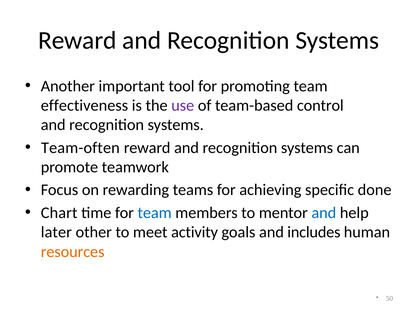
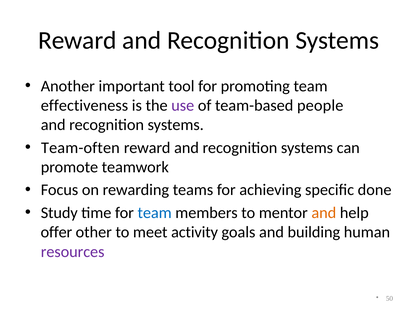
control: control -> people
Chart: Chart -> Study
and at (324, 213) colour: blue -> orange
later: later -> offer
includes: includes -> building
resources colour: orange -> purple
